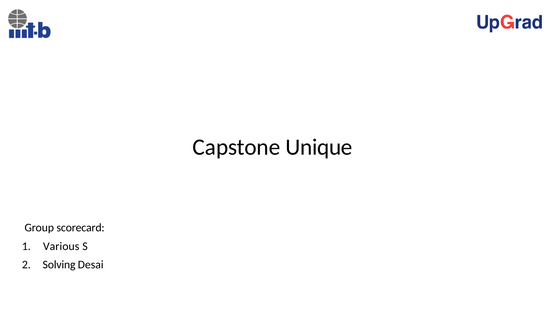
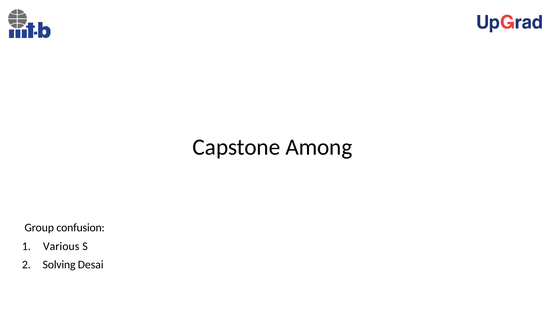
Unique: Unique -> Among
scorecard: scorecard -> confusion
